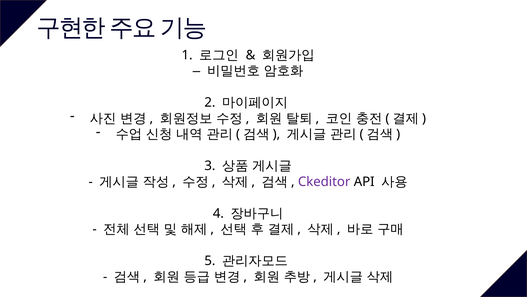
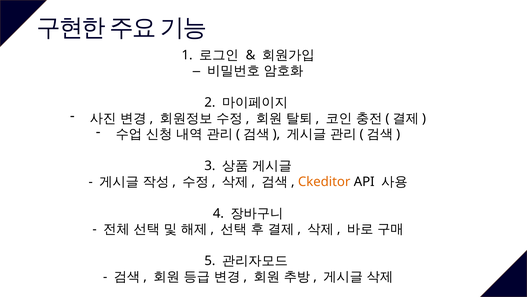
Ckeditor colour: purple -> orange
